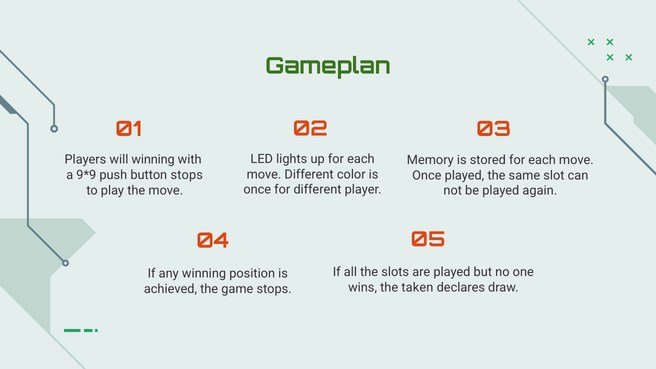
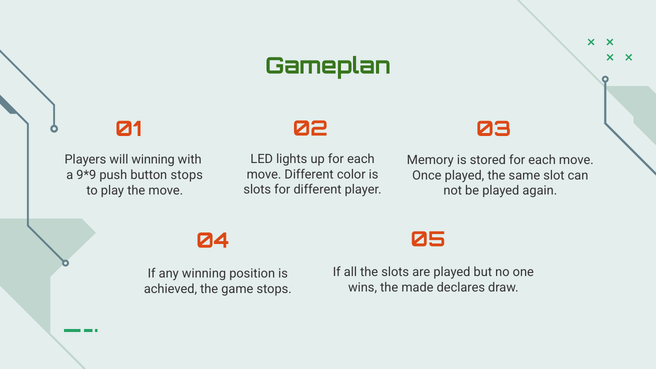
once at (257, 190): once -> slots
taken: taken -> made
